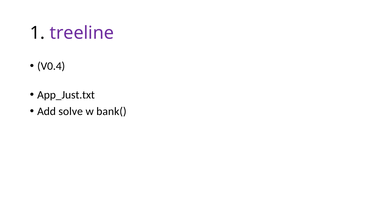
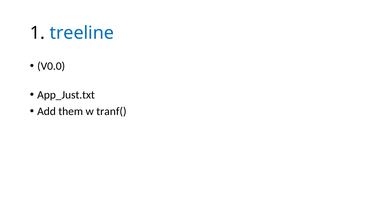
treeline colour: purple -> blue
V0.4: V0.4 -> V0.0
solve: solve -> them
bank(: bank( -> tranf(
